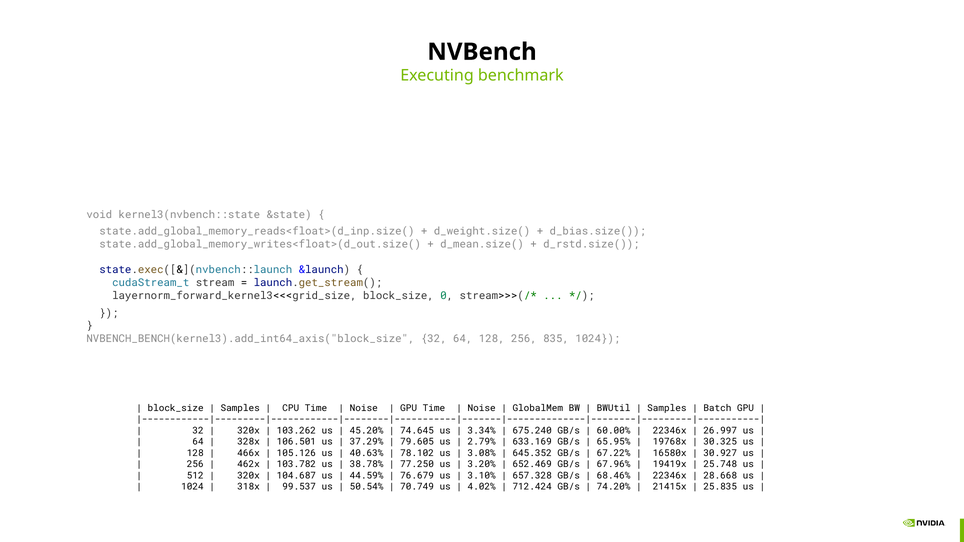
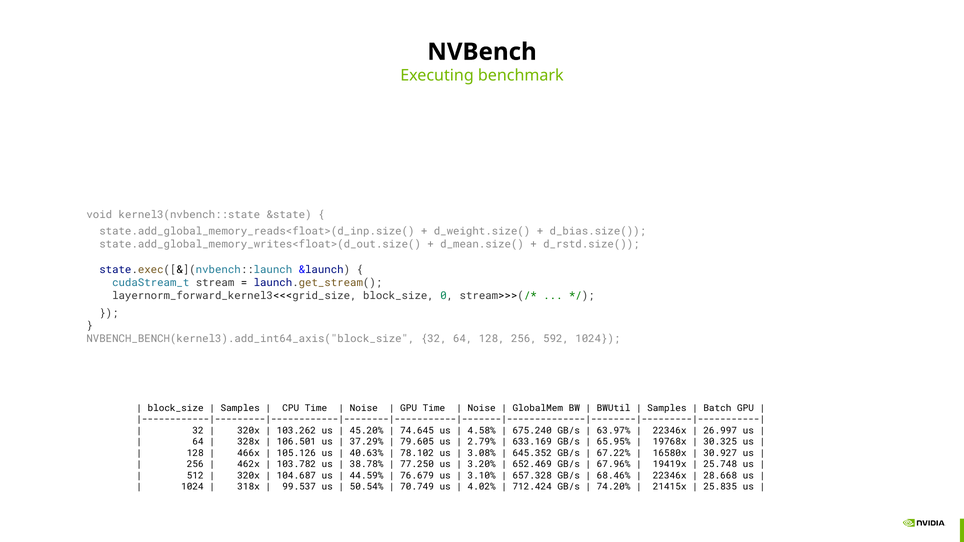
835: 835 -> 592
3.34%: 3.34% -> 4.58%
60.00%: 60.00% -> 63.97%
